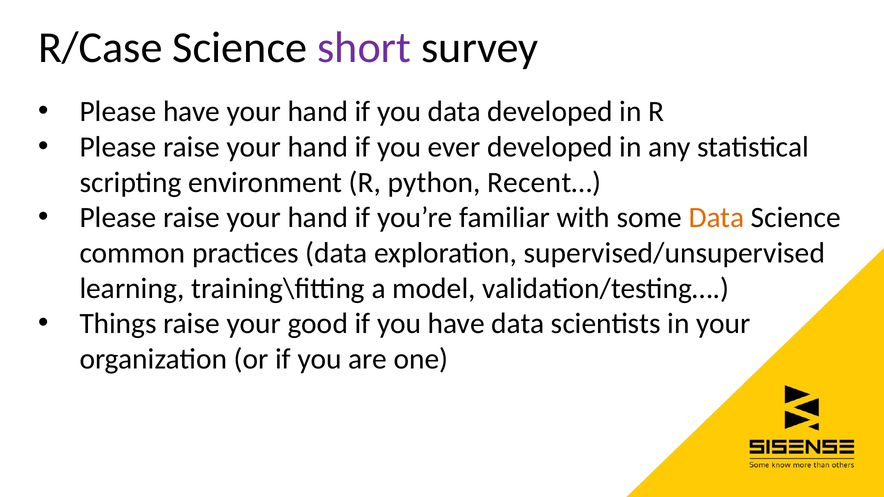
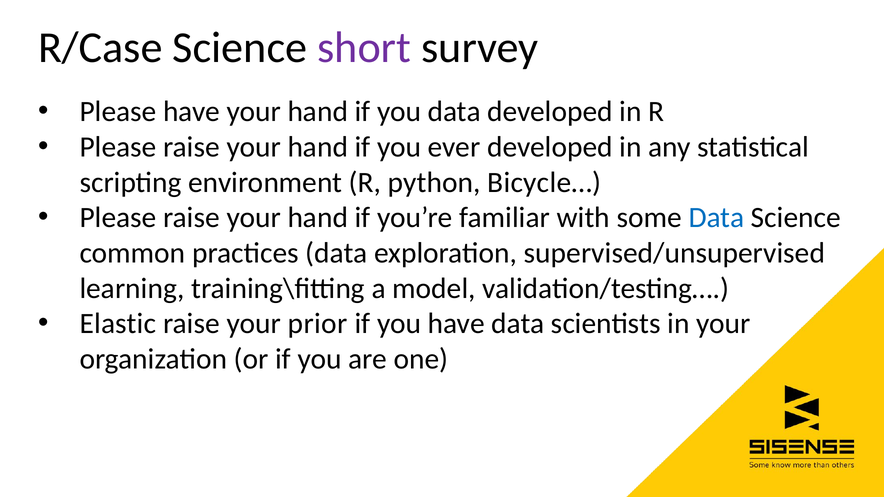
Recent…: Recent… -> Bicycle…
Data at (716, 218) colour: orange -> blue
Things: Things -> Elastic
good: good -> prior
